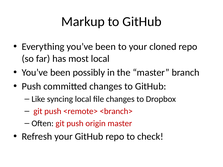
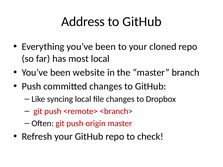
Markup: Markup -> Address
possibly: possibly -> website
